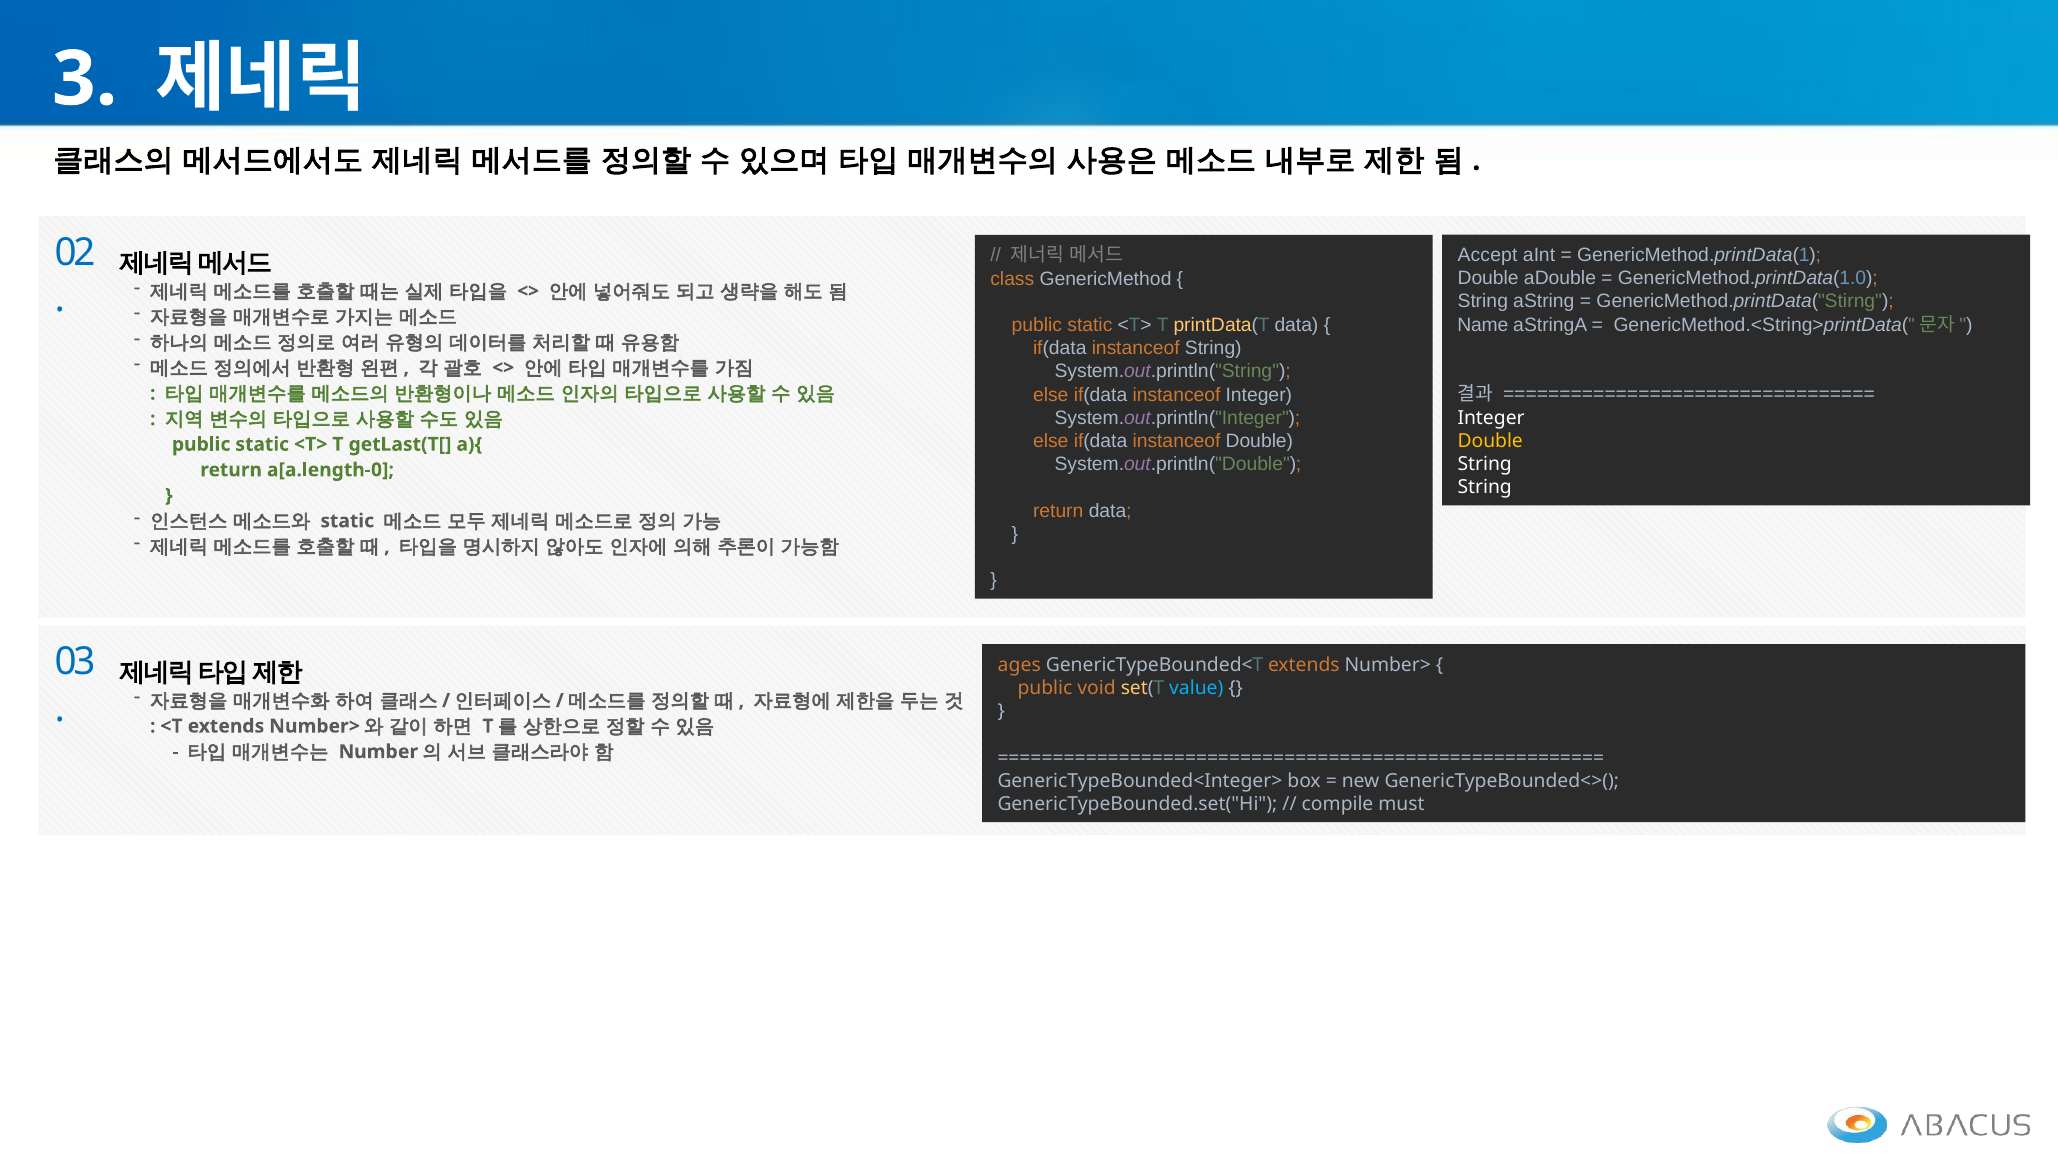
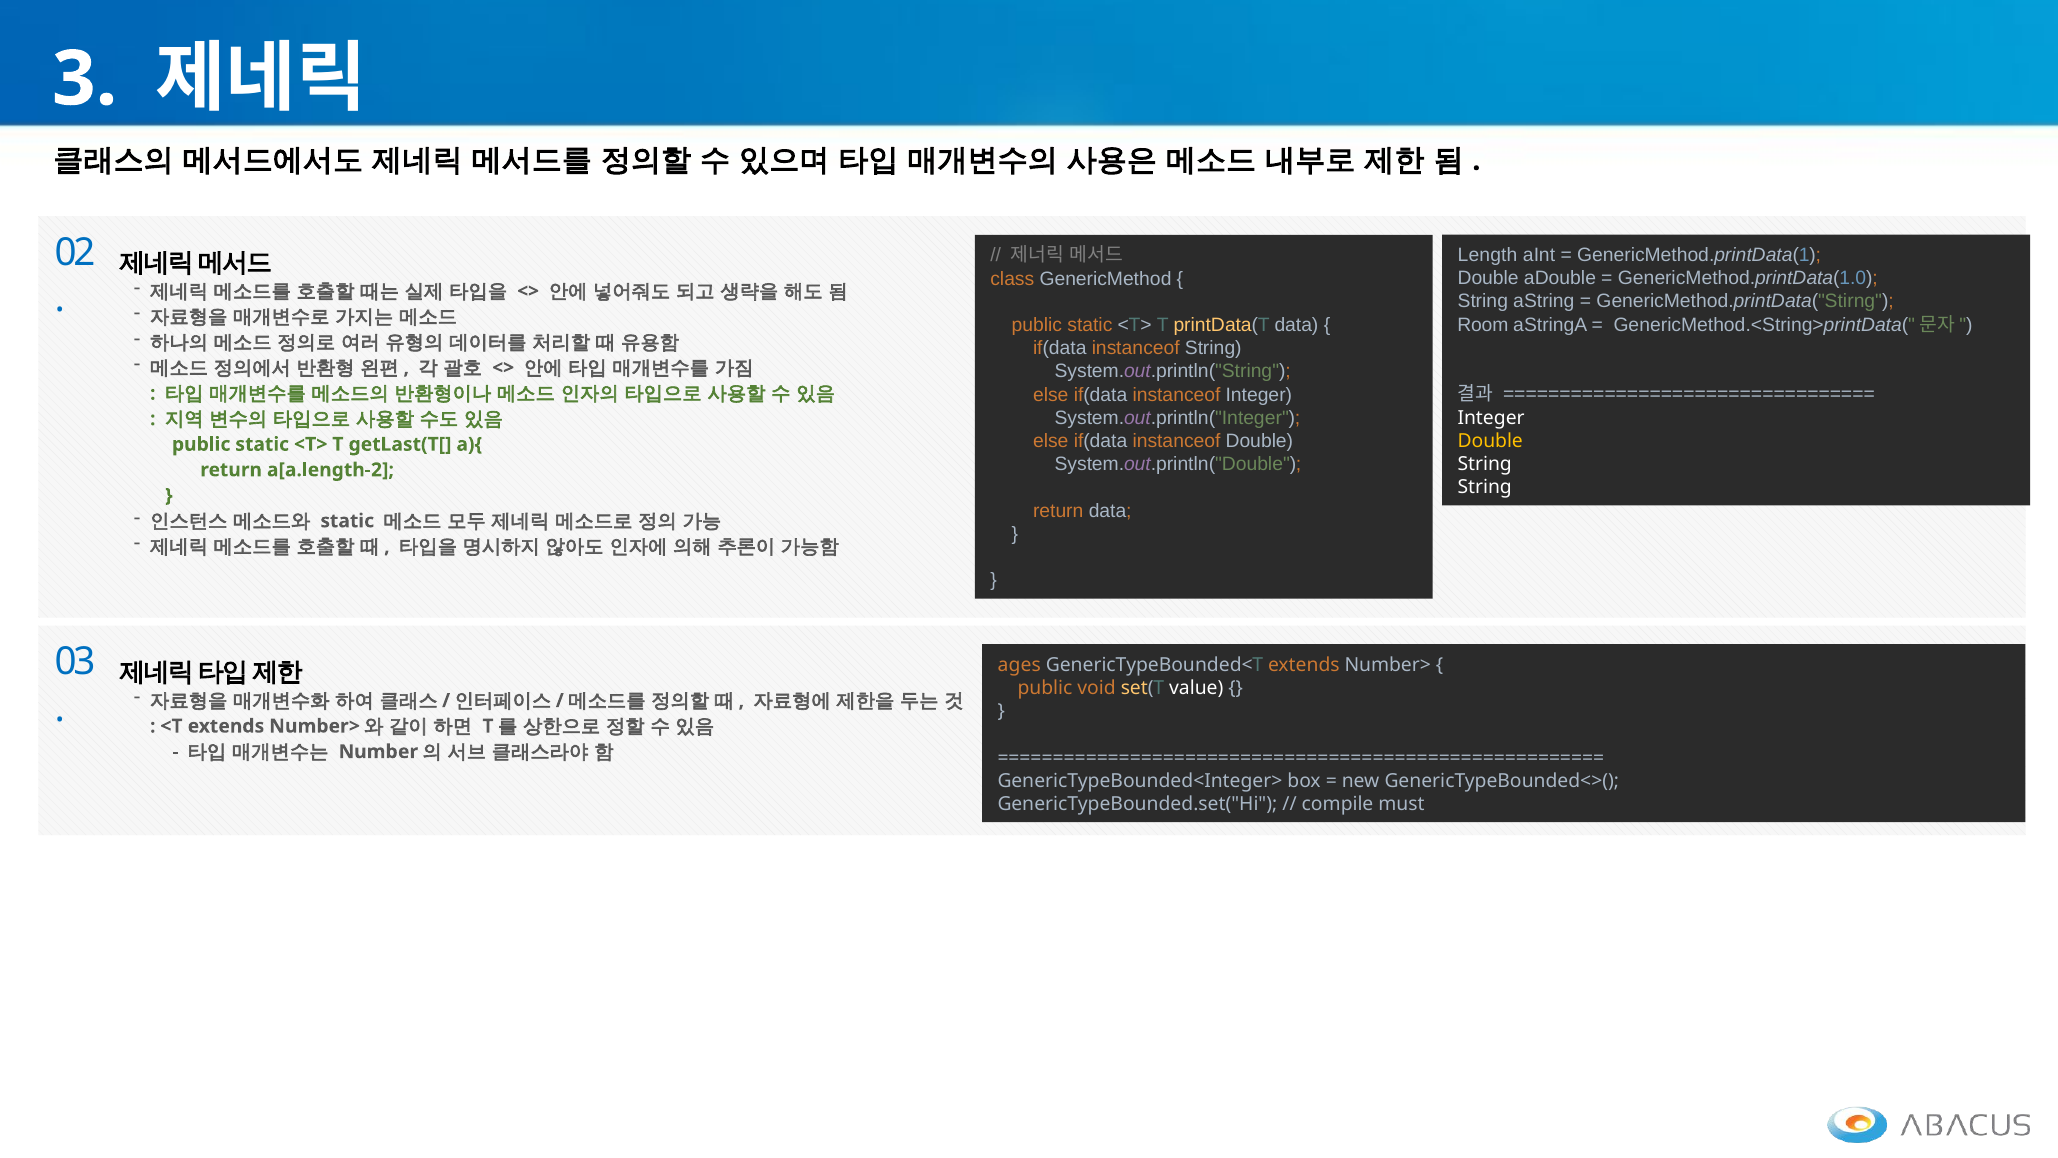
Accept: Accept -> Length
Name: Name -> Room
a[a.length-0: a[a.length-0 -> a[a.length-2
value colour: light blue -> white
